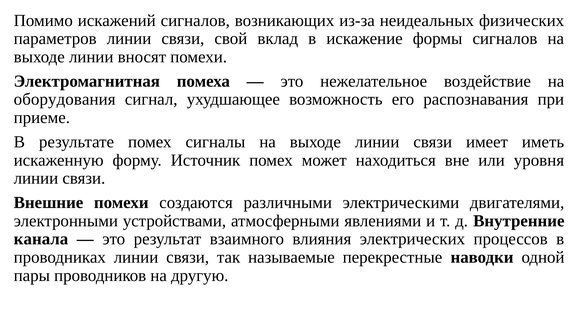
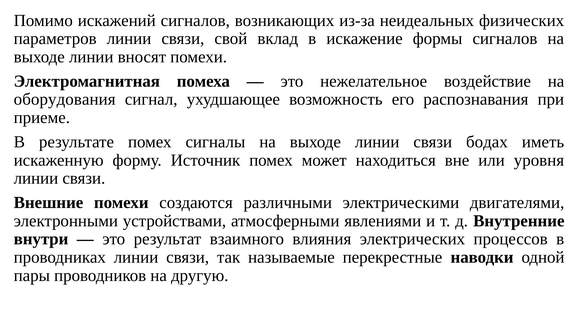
имеет: имеет -> бодах
канала: канала -> внутри
